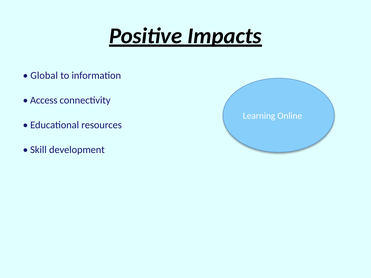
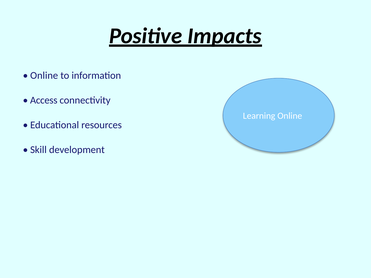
Global at (44, 76): Global -> Online
